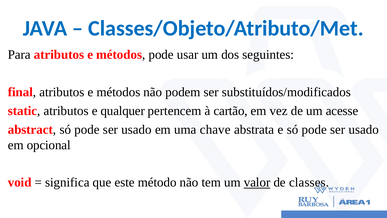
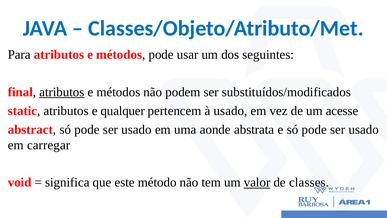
atributos at (62, 92) underline: none -> present
à cartão: cartão -> usado
chave: chave -> aonde
opcional: opcional -> carregar
